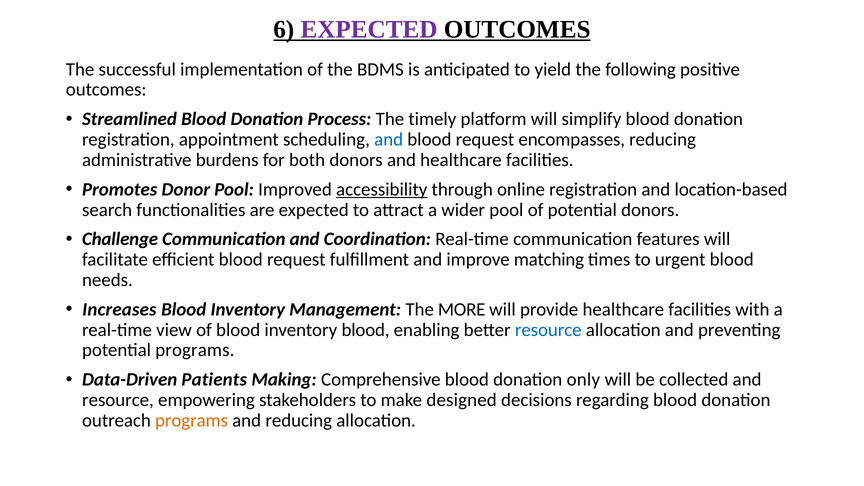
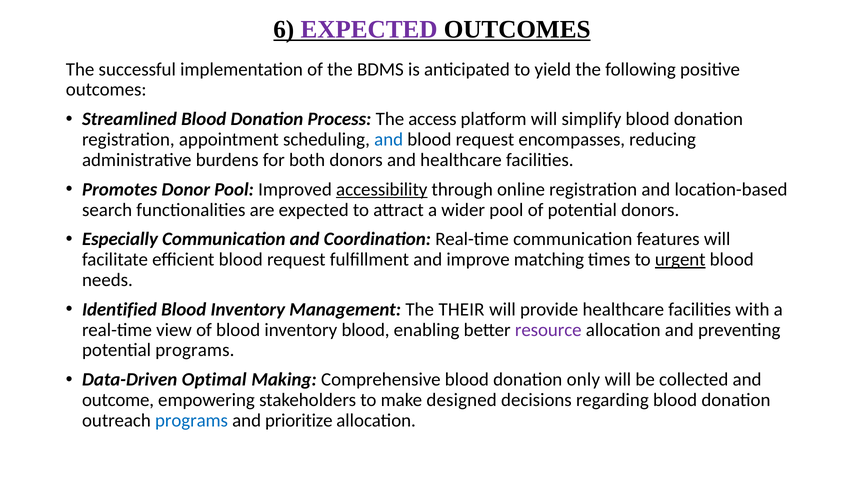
timely: timely -> access
Challenge: Challenge -> Especially
urgent underline: none -> present
Increases: Increases -> Identified
MORE: MORE -> THEIR
resource at (548, 330) colour: blue -> purple
Patients: Patients -> Optimal
resource at (118, 400): resource -> outcome
programs at (192, 420) colour: orange -> blue
and reducing: reducing -> prioritize
